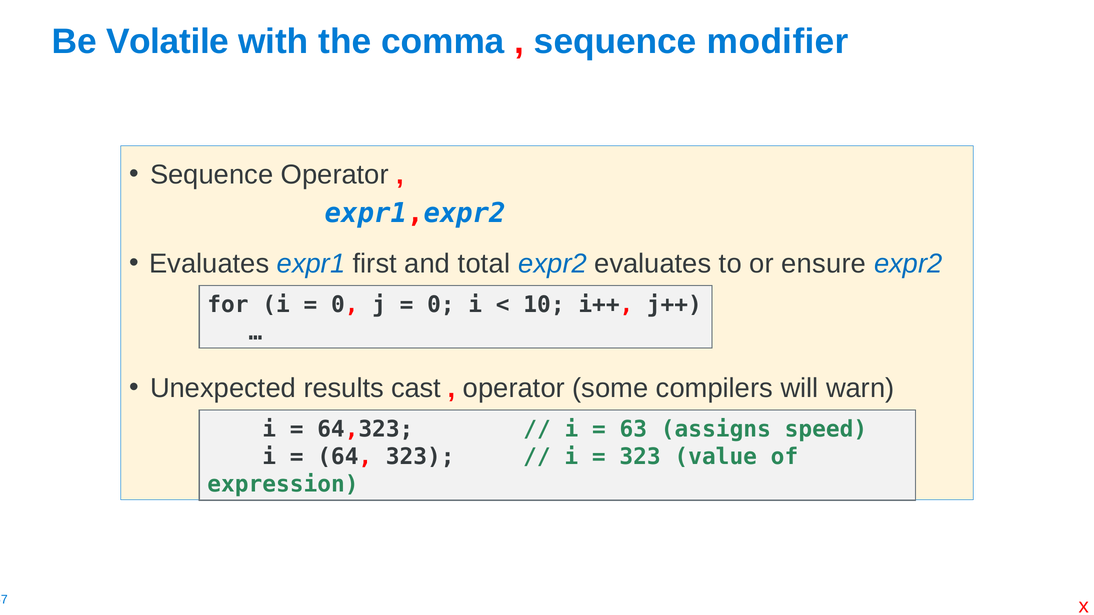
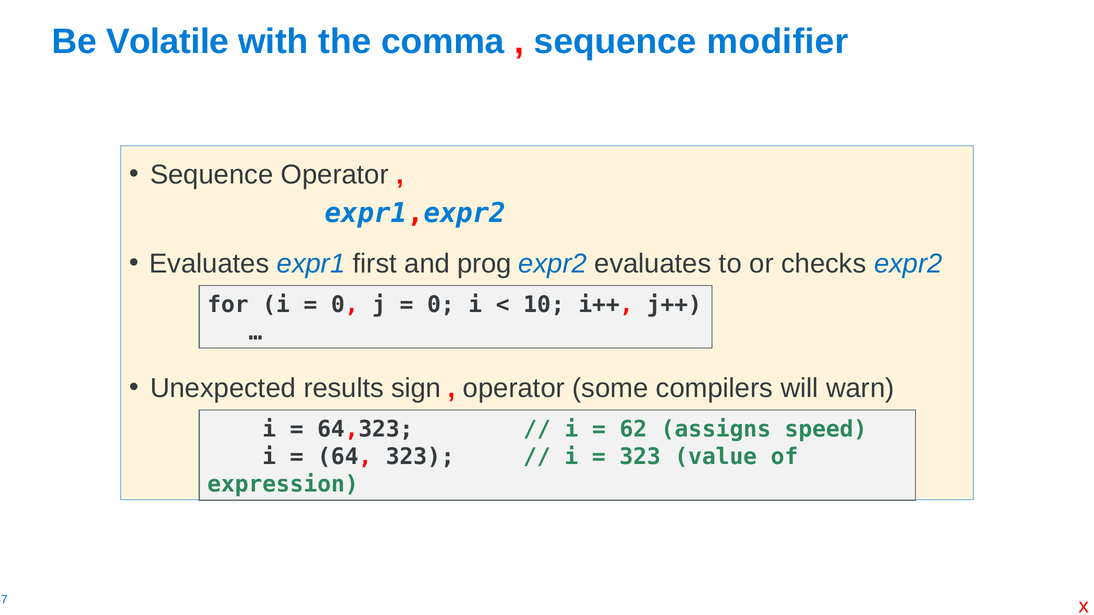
total: total -> prog
ensure: ensure -> checks
cast: cast -> sign
63: 63 -> 62
